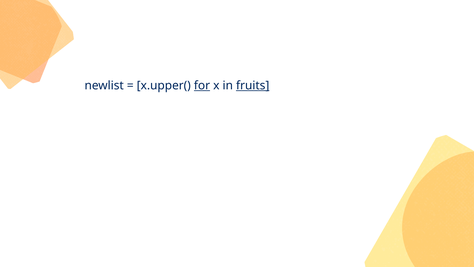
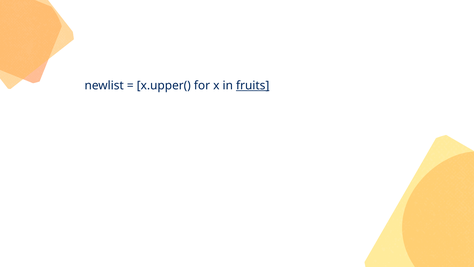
for underline: present -> none
